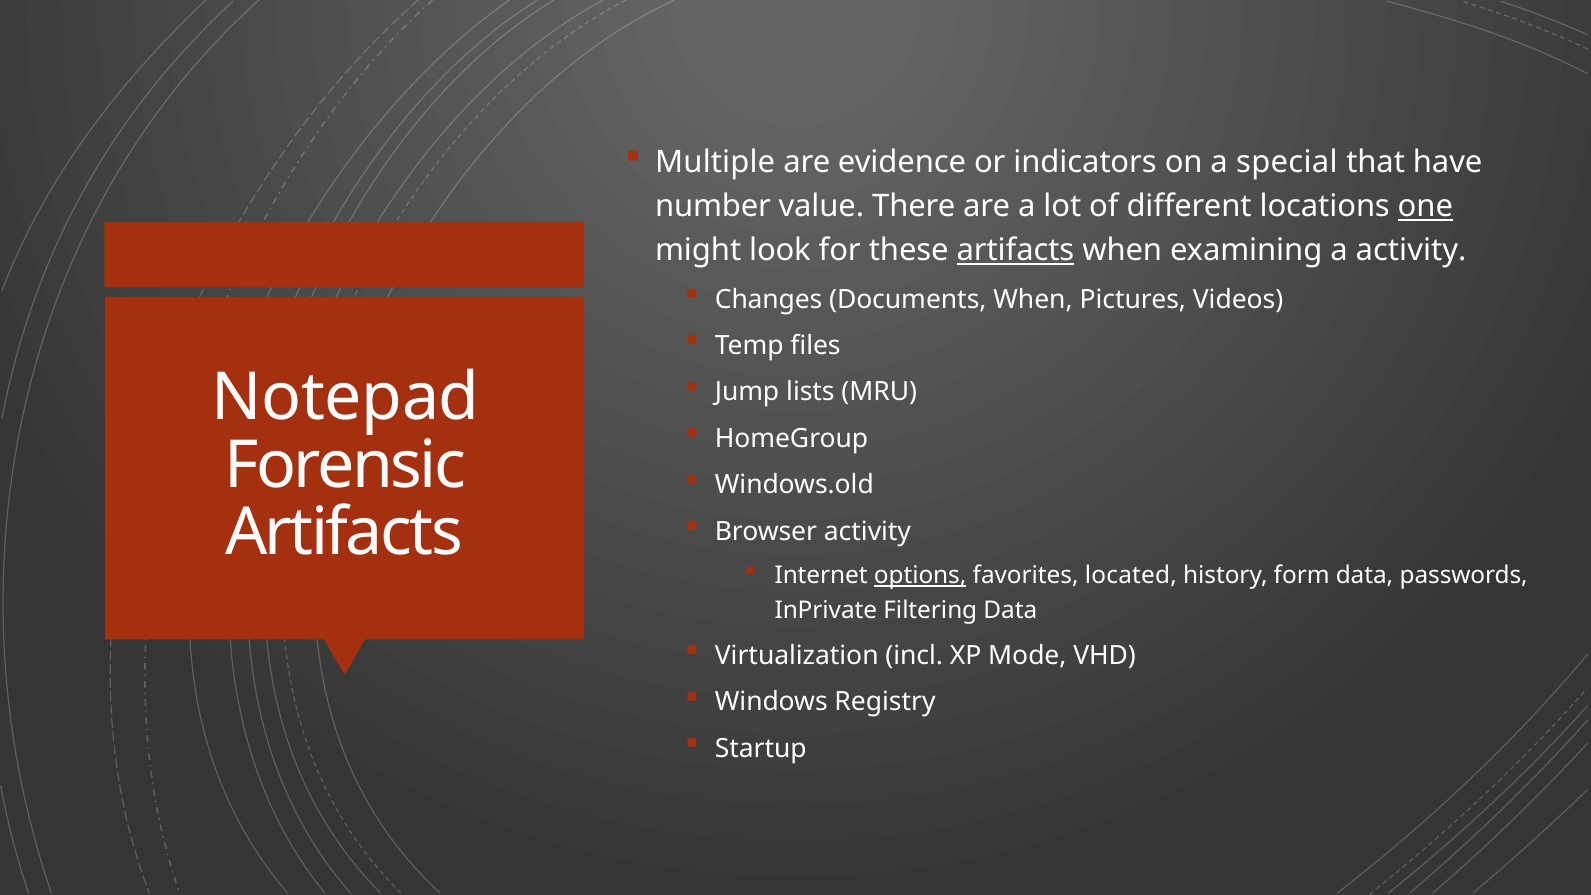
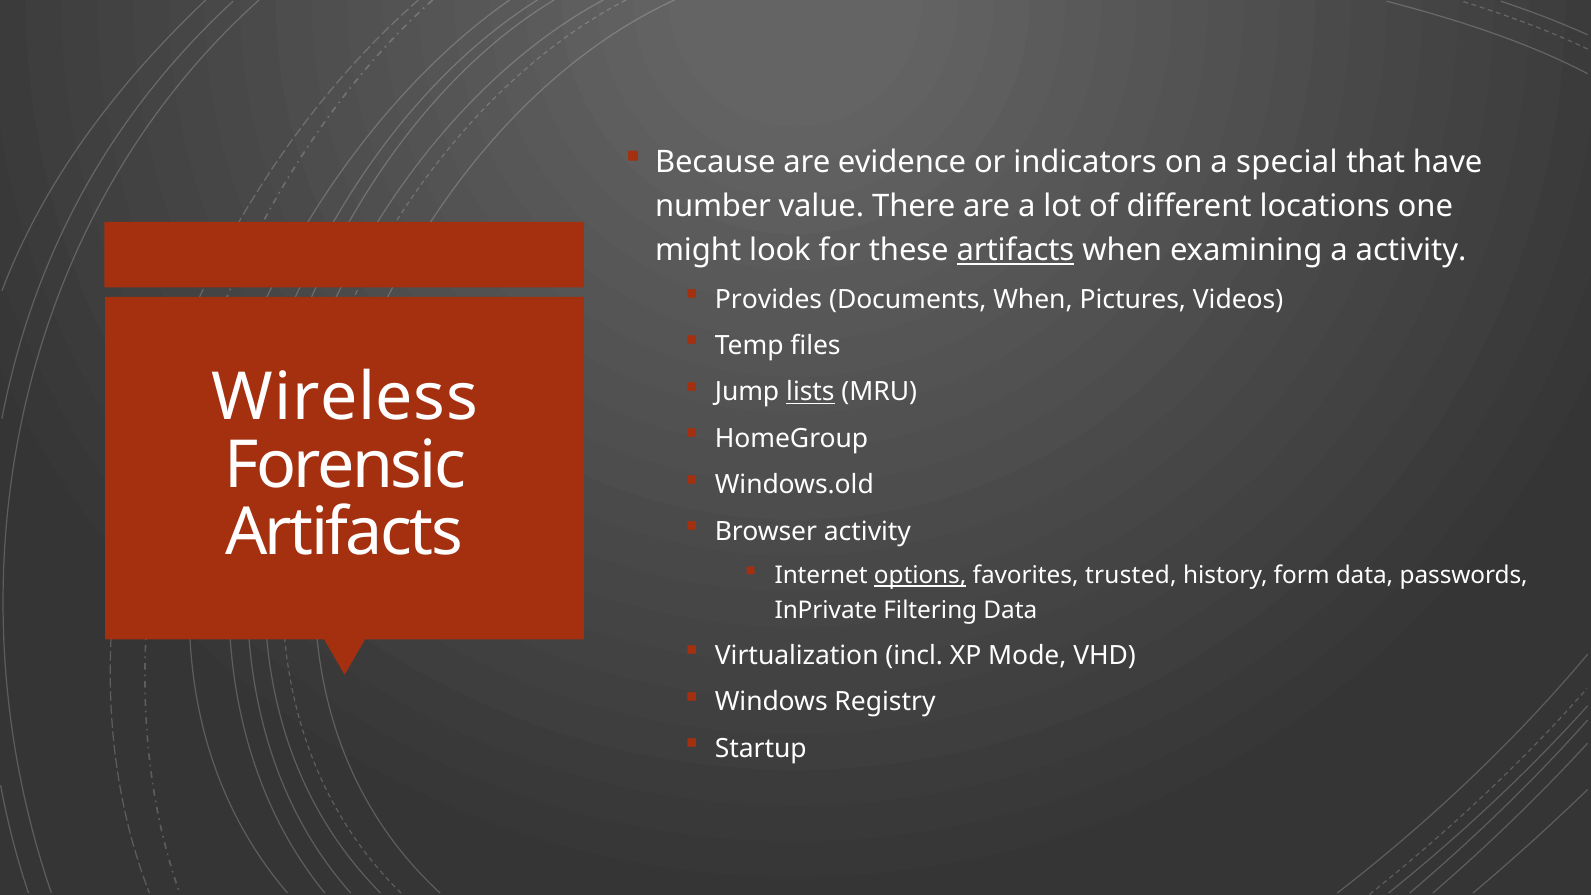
Multiple: Multiple -> Because
one underline: present -> none
Changes: Changes -> Provides
lists underline: none -> present
Notepad: Notepad -> Wireless
located: located -> trusted
